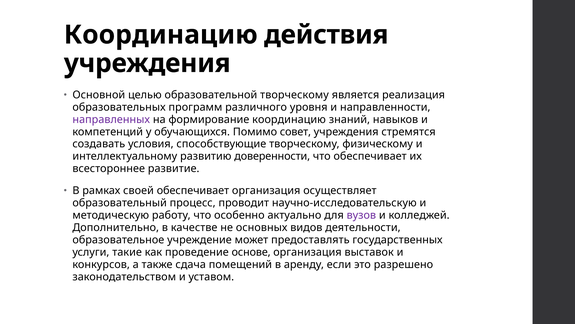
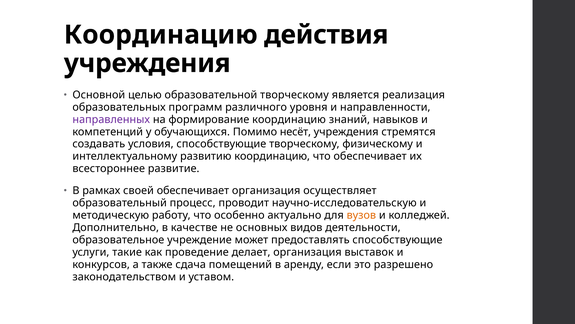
совет: совет -> несёт
развитию доверенности: доверенности -> координацию
вузов colour: purple -> orange
предоставлять государственных: государственных -> способствующие
основе: основе -> делает
